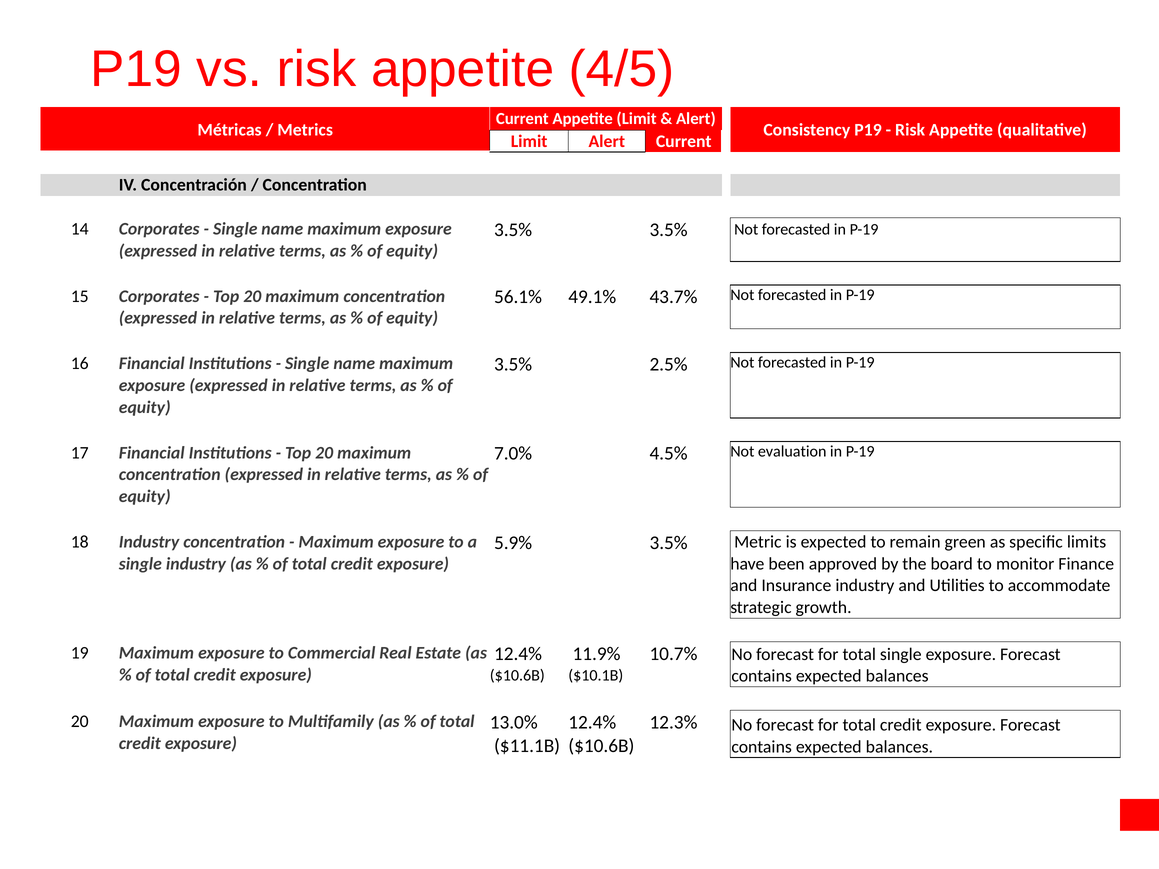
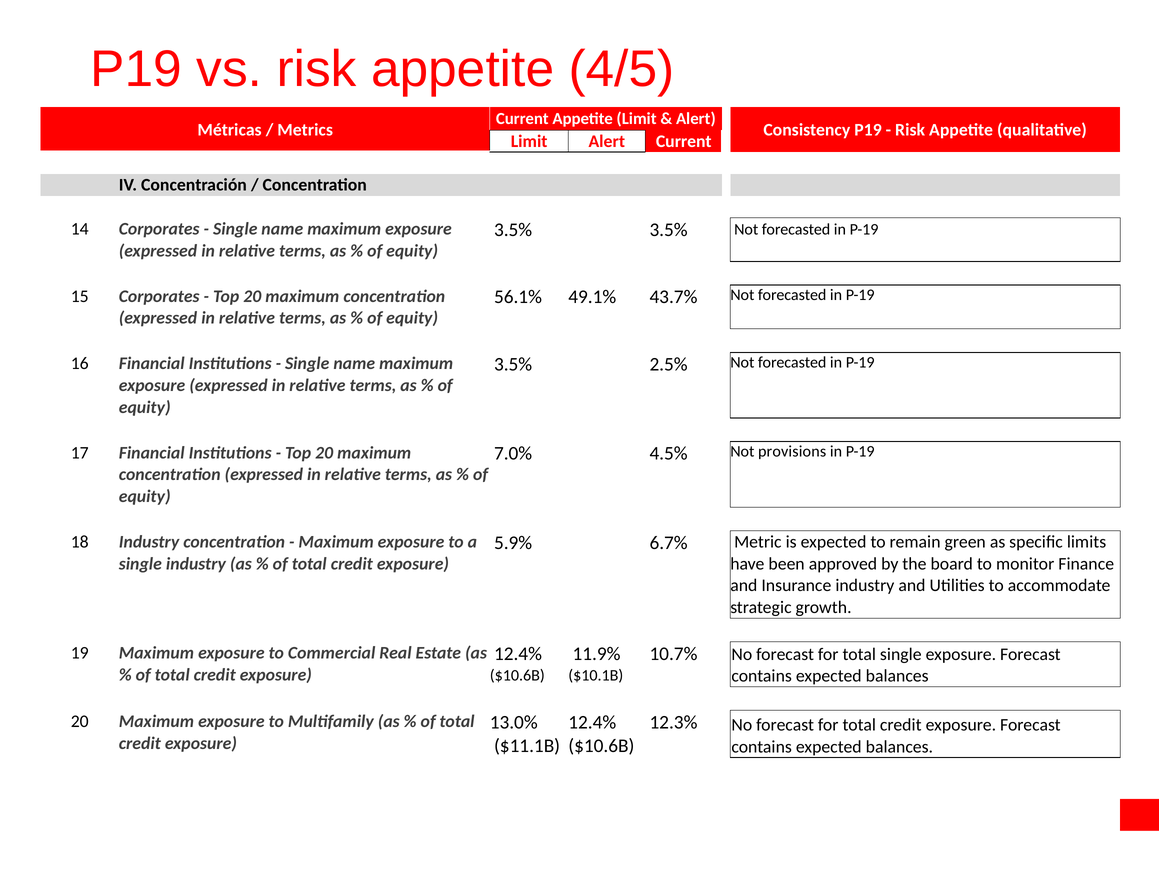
evaluation: evaluation -> provisions
5.9% 3.5%: 3.5% -> 6.7%
